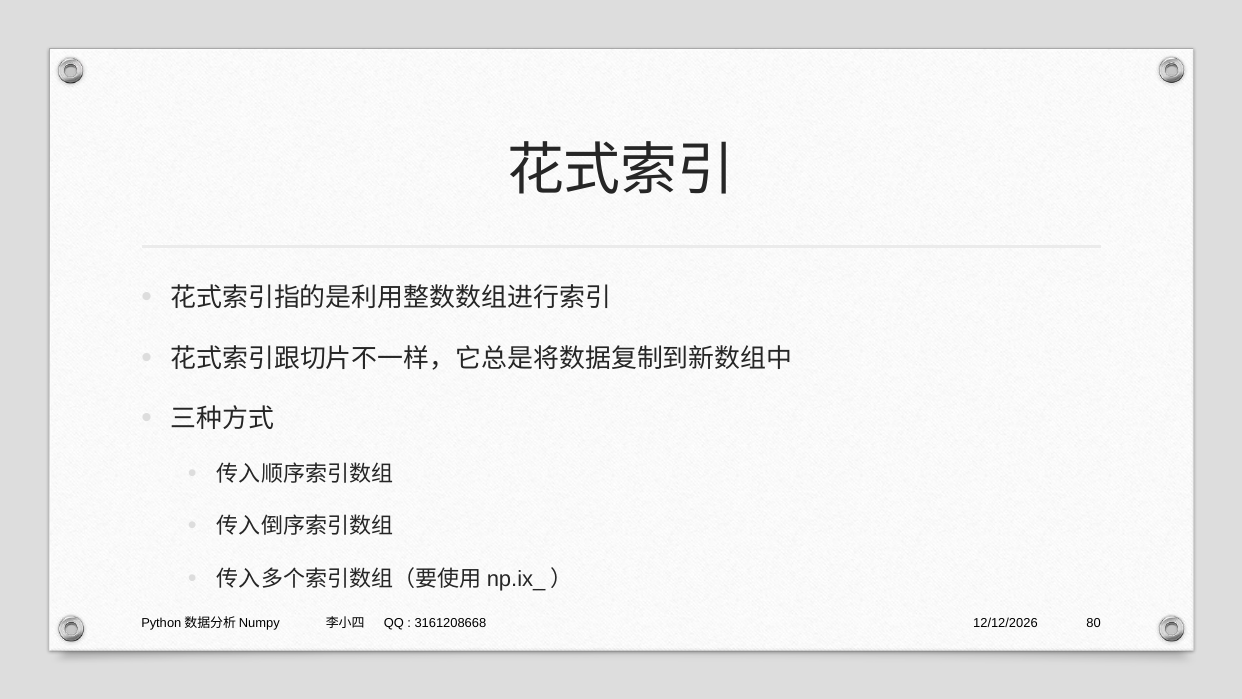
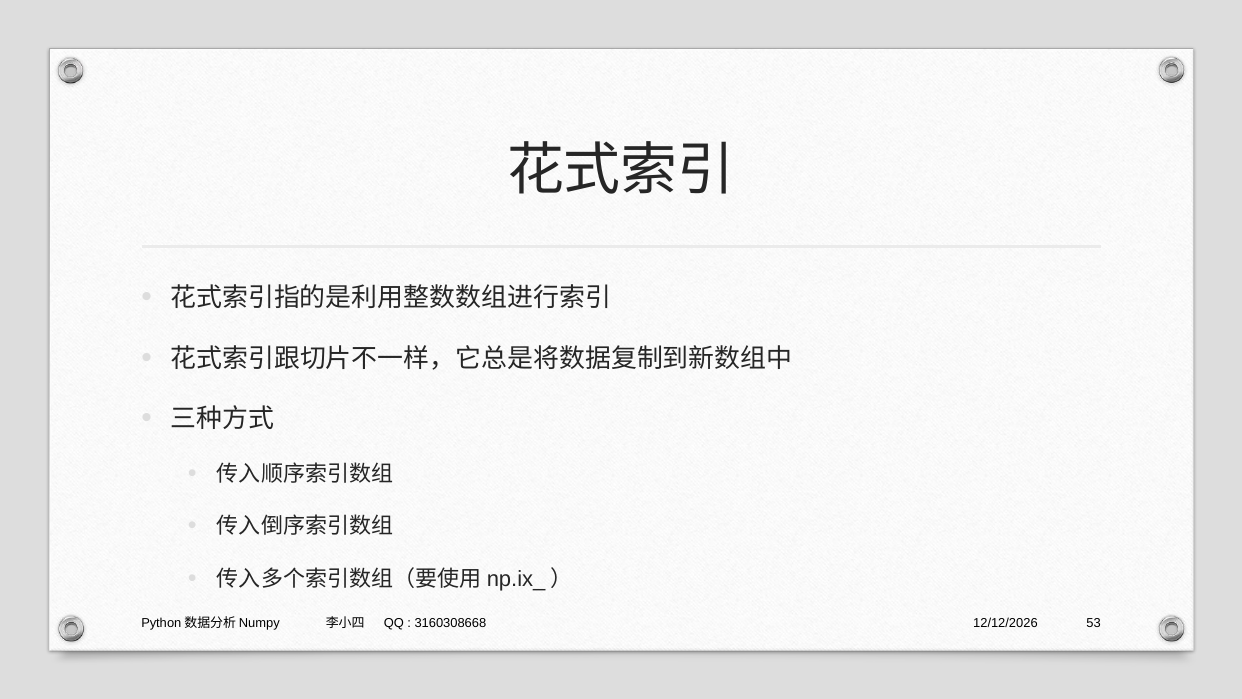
3161208668: 3161208668 -> 3160308668
80: 80 -> 53
